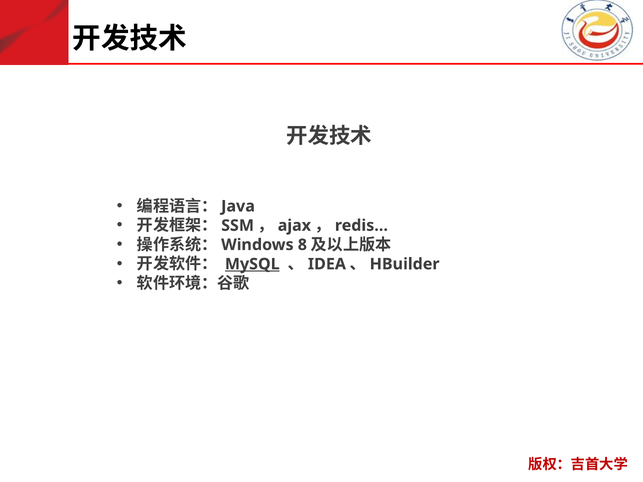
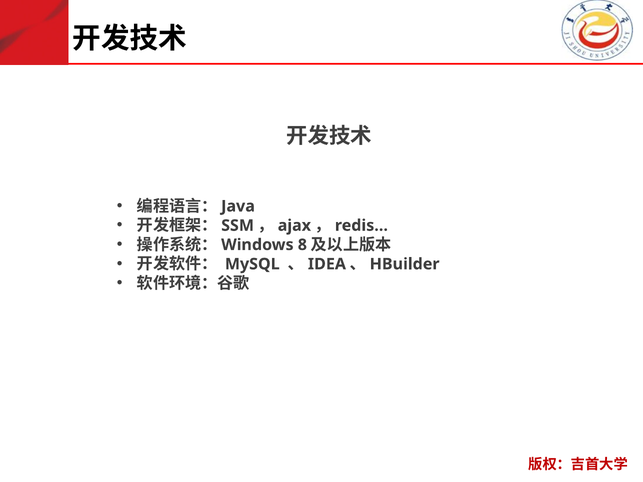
MySQL underline: present -> none
